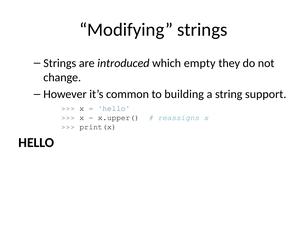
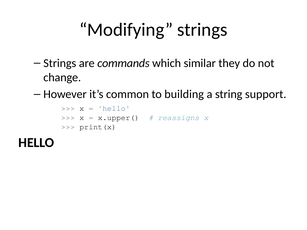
introduced: introduced -> commands
empty: empty -> similar
